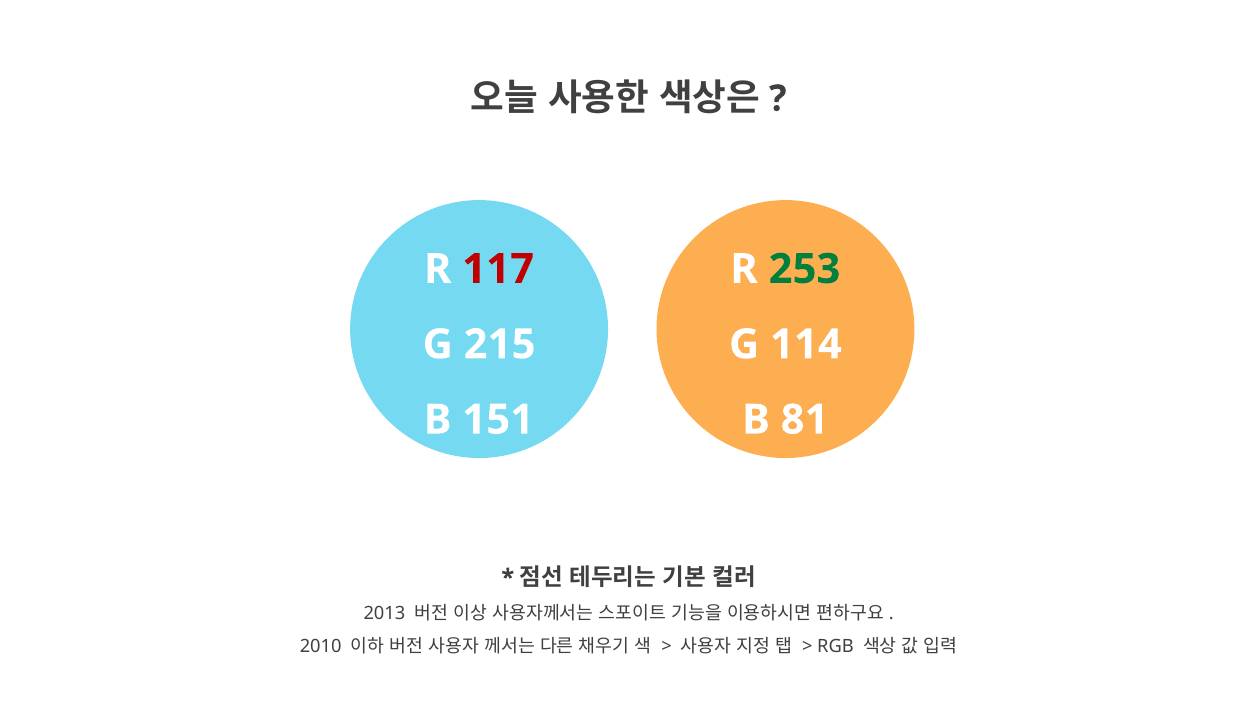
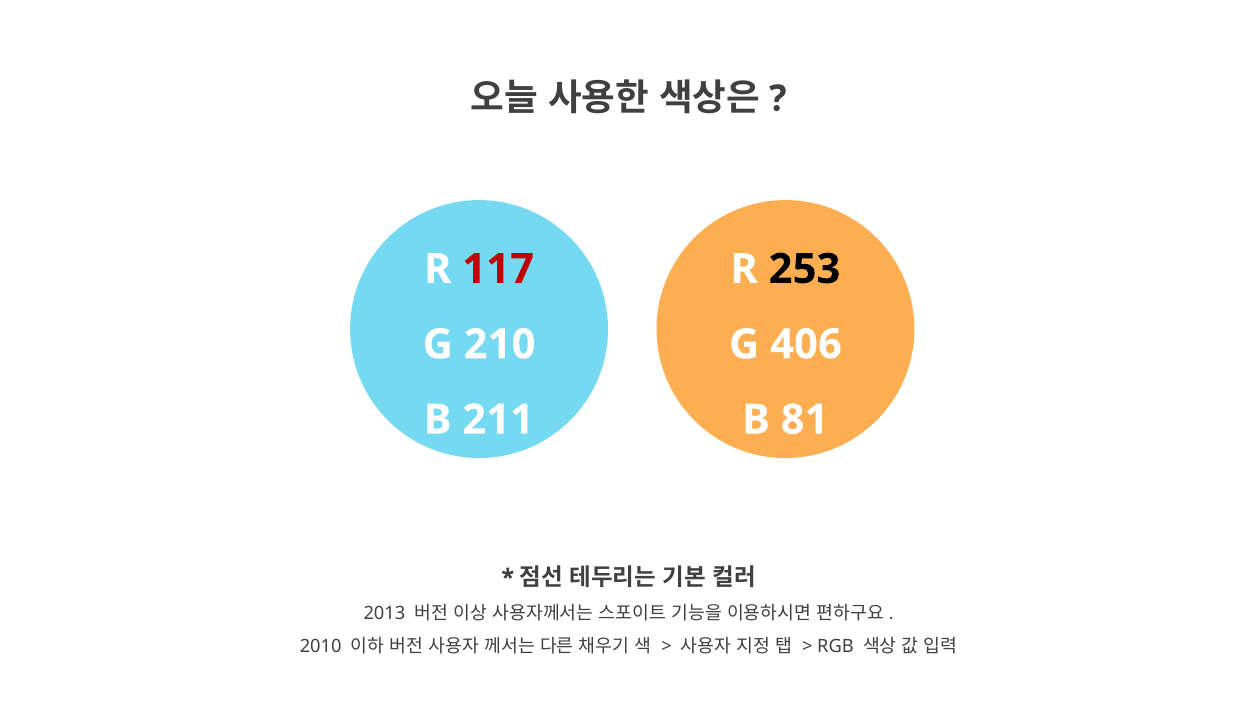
253 colour: green -> black
215: 215 -> 210
114: 114 -> 406
151: 151 -> 211
